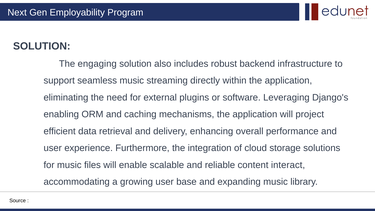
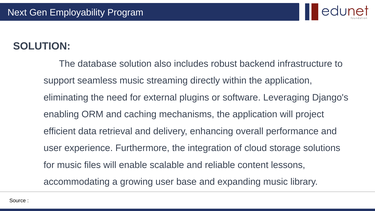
engaging: engaging -> database
interact: interact -> lessons
